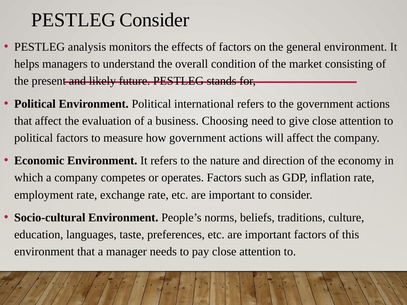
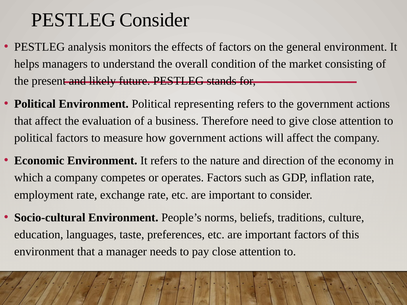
international: international -> representing
Choosing: Choosing -> Therefore
